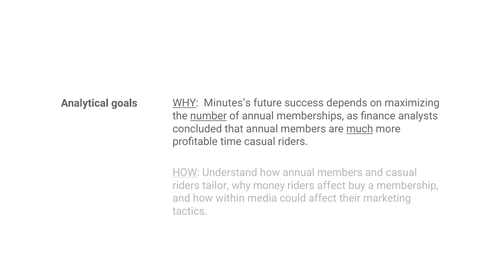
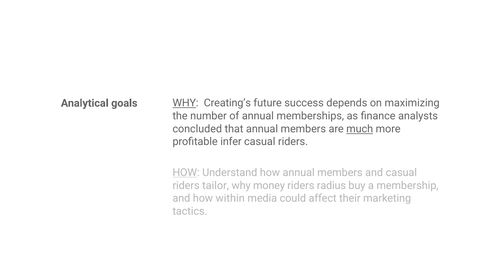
Minutes’s: Minutes’s -> Creating’s
number underline: present -> none
time: time -> infer
riders affect: affect -> radius
